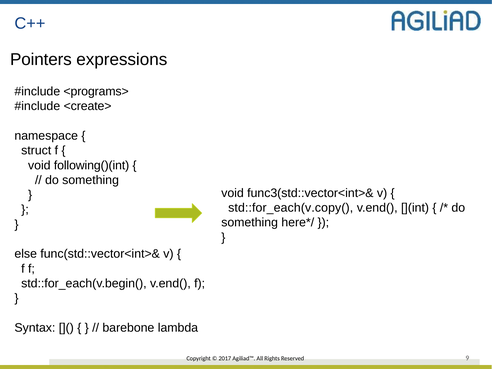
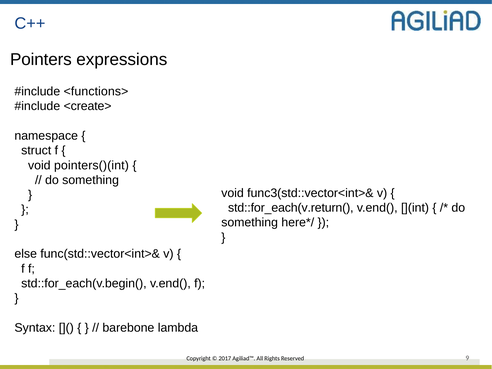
<programs>: <programs> -> <functions>
following()(int: following()(int -> pointers()(int
std::for_each(v.copy(: std::for_each(v.copy( -> std::for_each(v.return(
